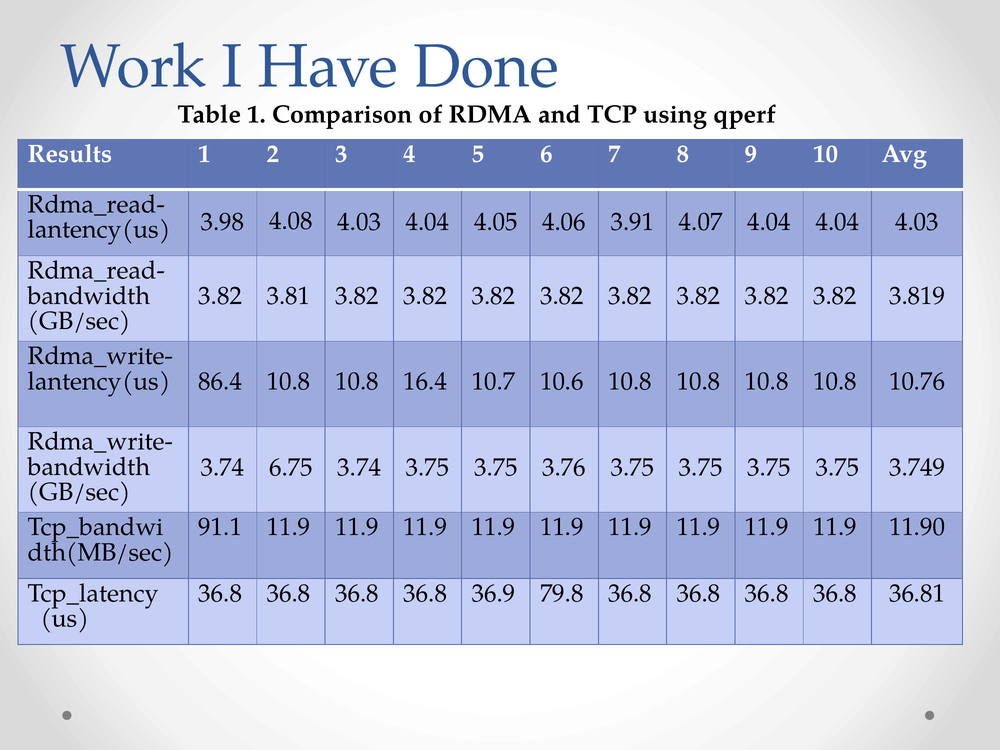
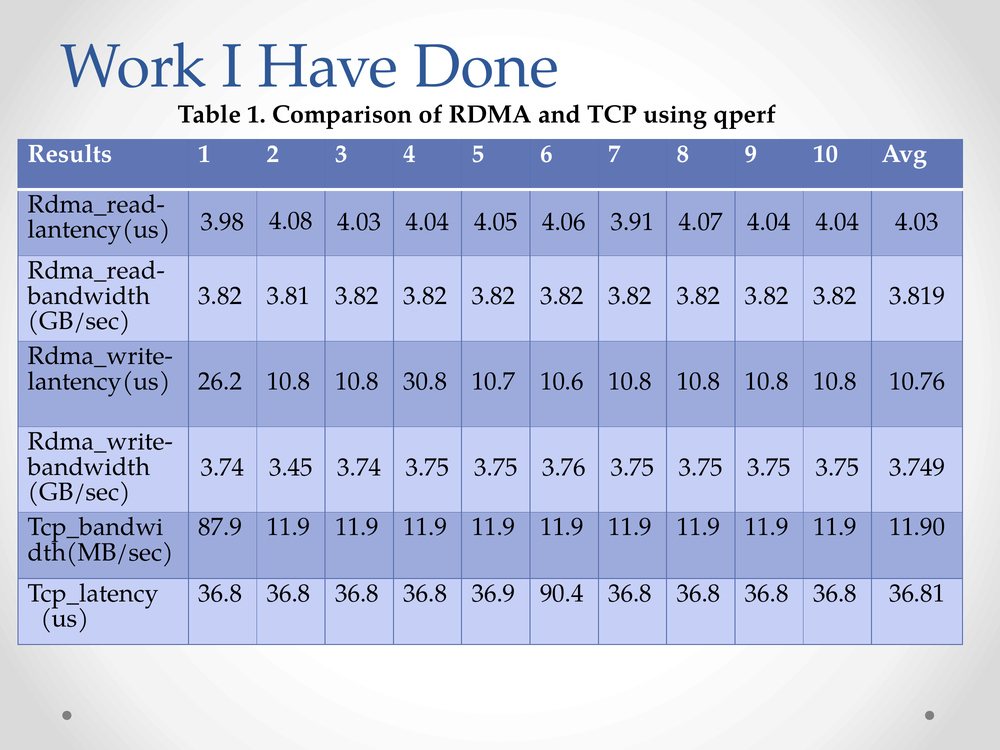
86.4: 86.4 -> 26.2
16.4: 16.4 -> 30.8
6.75: 6.75 -> 3.45
91.1: 91.1 -> 87.9
79.8: 79.8 -> 90.4
